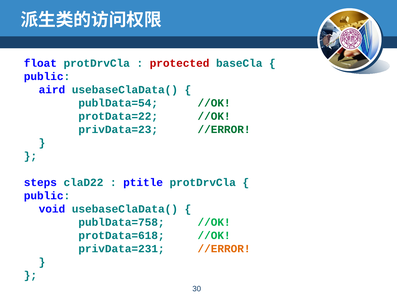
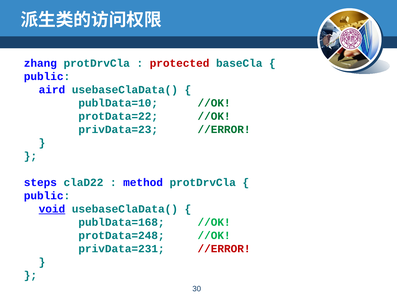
float: float -> zhang
publData=54: publData=54 -> publData=10
ptitle: ptitle -> method
void underline: none -> present
publData=758: publData=758 -> publData=168
protData=618: protData=618 -> protData=248
//ERROR at (224, 249) colour: orange -> red
